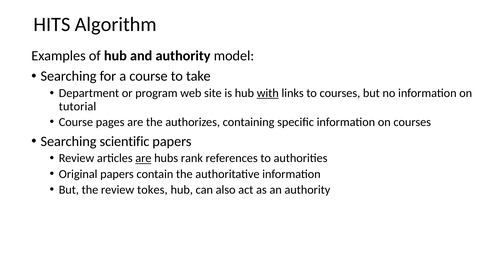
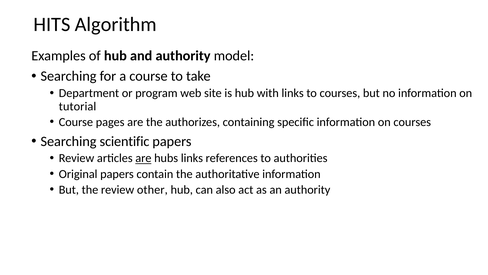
with underline: present -> none
hubs rank: rank -> links
tokes: tokes -> other
